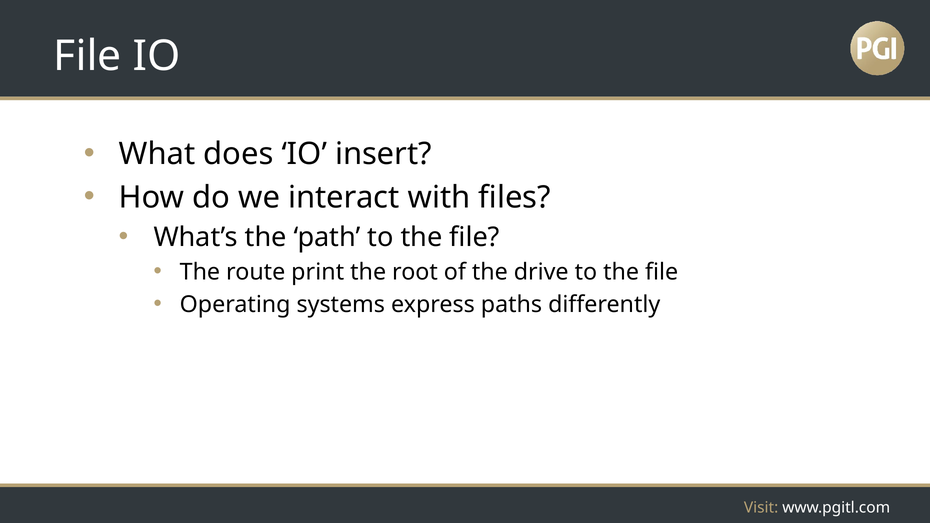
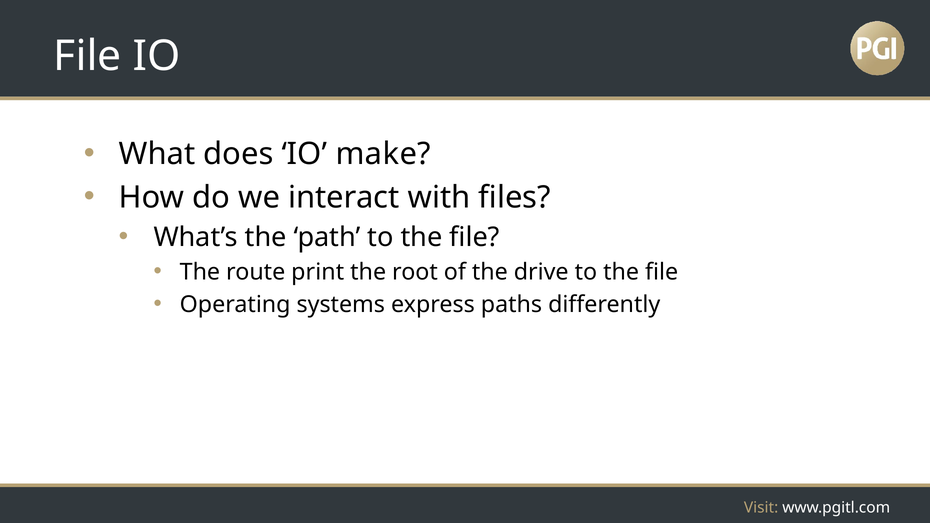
insert: insert -> make
